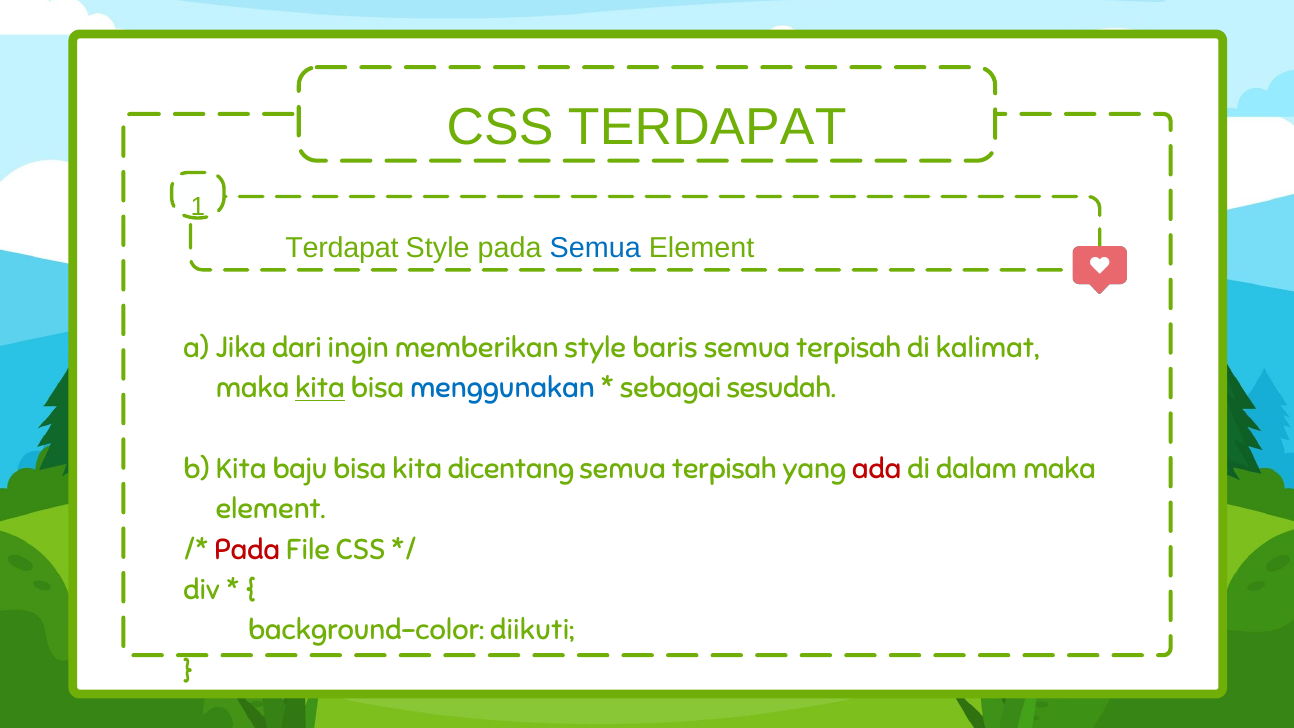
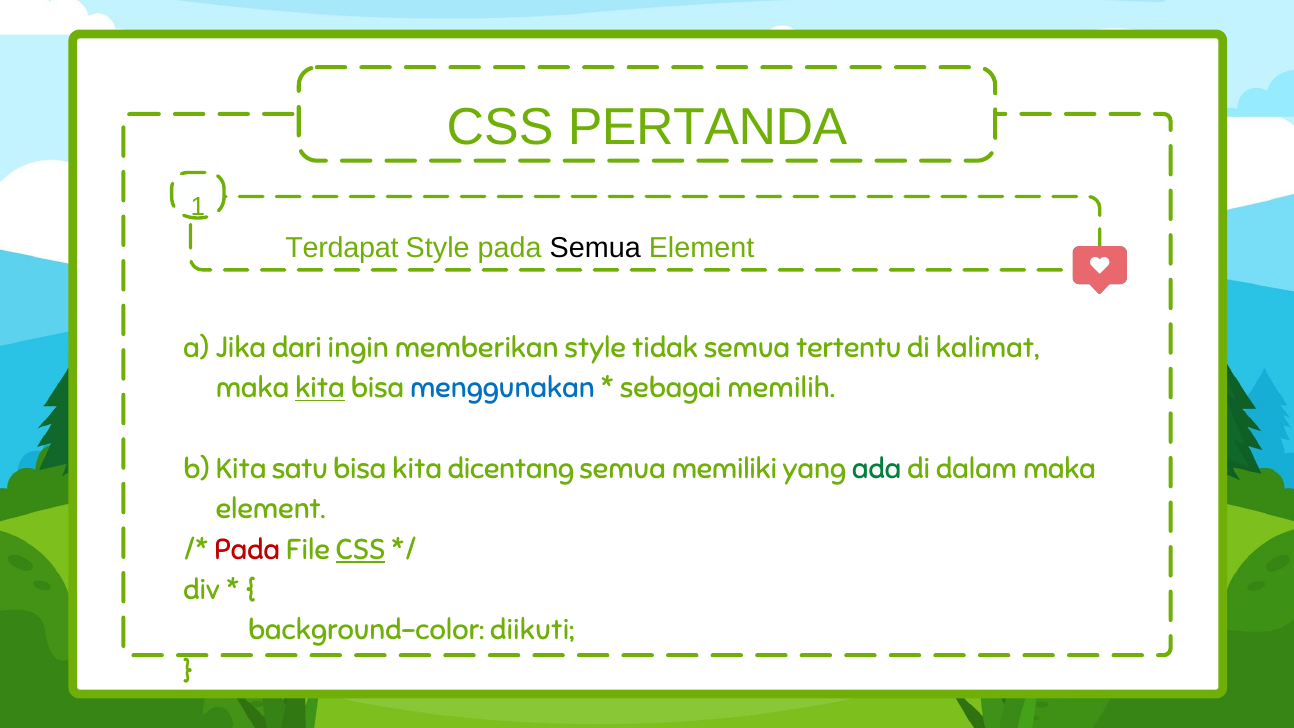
CSS TERDAPAT: TERDAPAT -> PERTANDA
Semua at (595, 248) colour: blue -> black
baris: baris -> tidak
terpisah at (849, 348): terpisah -> tertentu
sesudah: sesudah -> memilih
baju: baju -> satu
terpisah at (724, 469): terpisah -> memiliki
ada colour: red -> green
CSS at (361, 550) underline: none -> present
